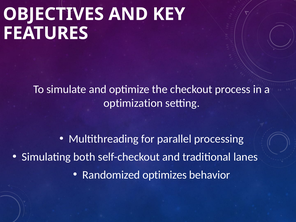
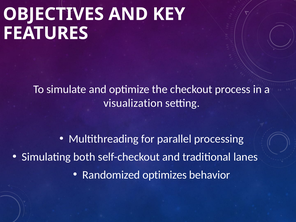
optimization: optimization -> visualization
